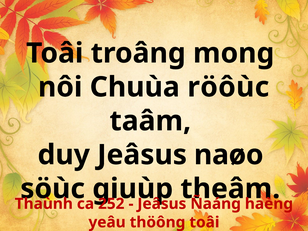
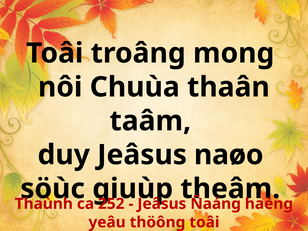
röôùc: röôùc -> thaân
